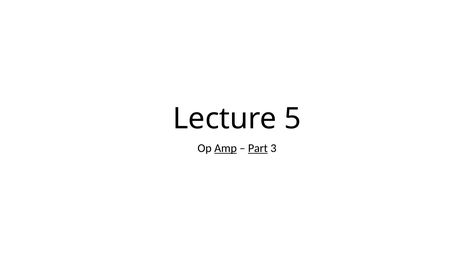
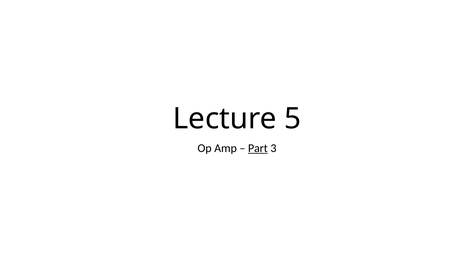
Amp underline: present -> none
